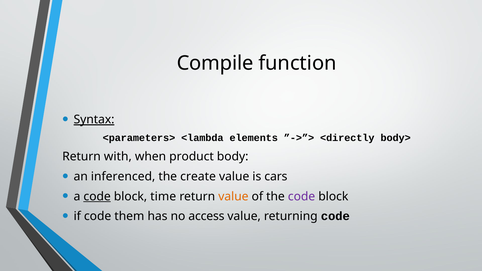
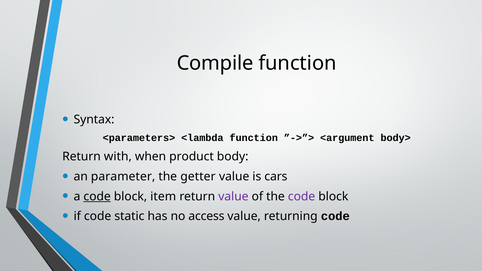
Syntax underline: present -> none
<lambda elements: elements -> function
<directly: <directly -> <argument
inferenced: inferenced -> parameter
create: create -> getter
time: time -> item
value at (233, 196) colour: orange -> purple
them: them -> static
